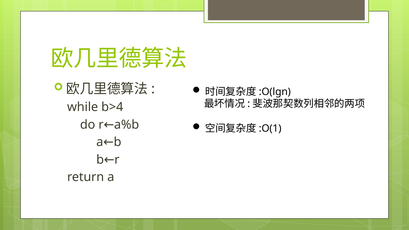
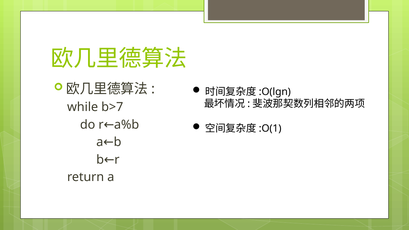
b>4: b>4 -> b>7
